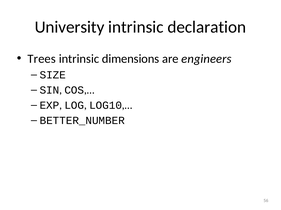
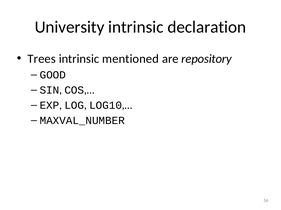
dimensions: dimensions -> mentioned
engineers: engineers -> repository
SIZE: SIZE -> GOOD
BETTER_NUMBER: BETTER_NUMBER -> MAXVAL_NUMBER
